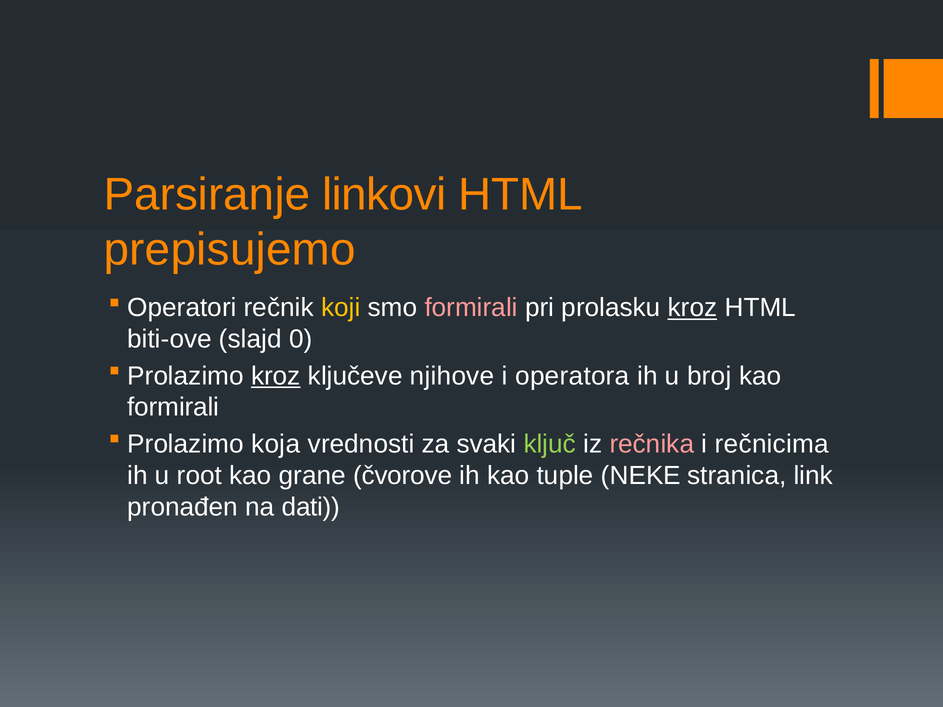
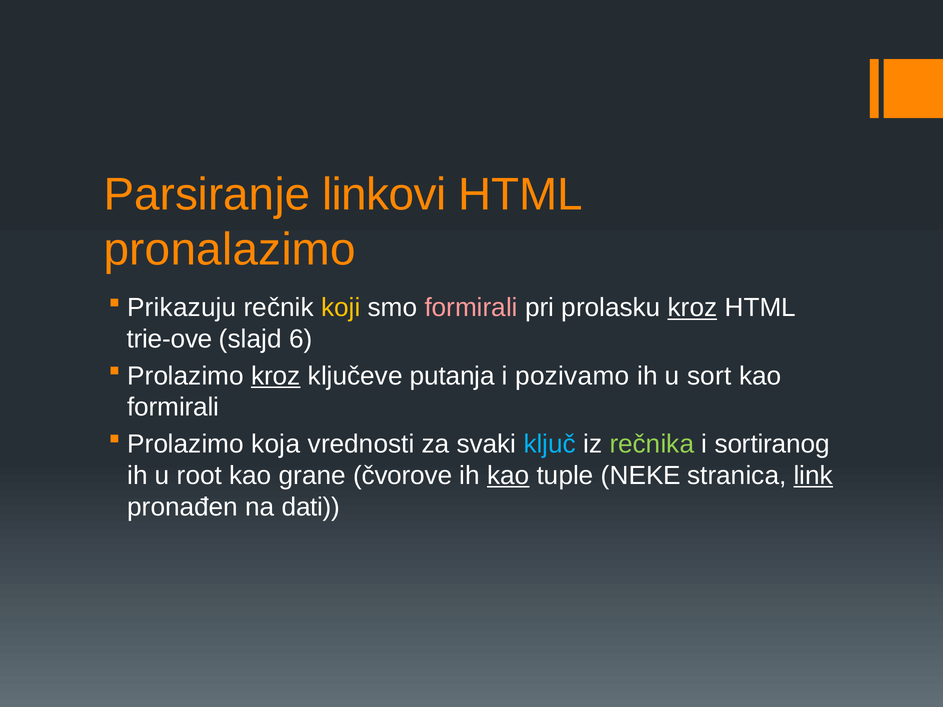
prepisujemo: prepisujemo -> pronalazimo
Operatori: Operatori -> Prikazuju
biti-ove: biti-ove -> trie-ove
0: 0 -> 6
njihove: njihove -> putanja
operatora: operatora -> pozivamo
broj: broj -> sort
ključ colour: light green -> light blue
rečnika colour: pink -> light green
rečnicima: rečnicima -> sortiranog
kao at (508, 476) underline: none -> present
link underline: none -> present
